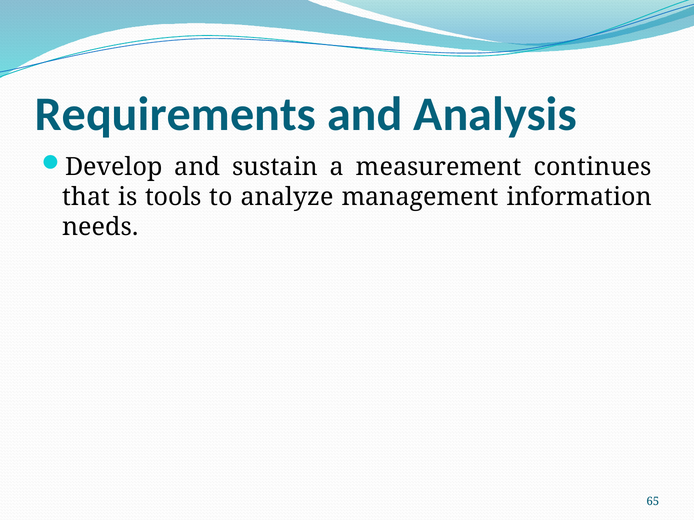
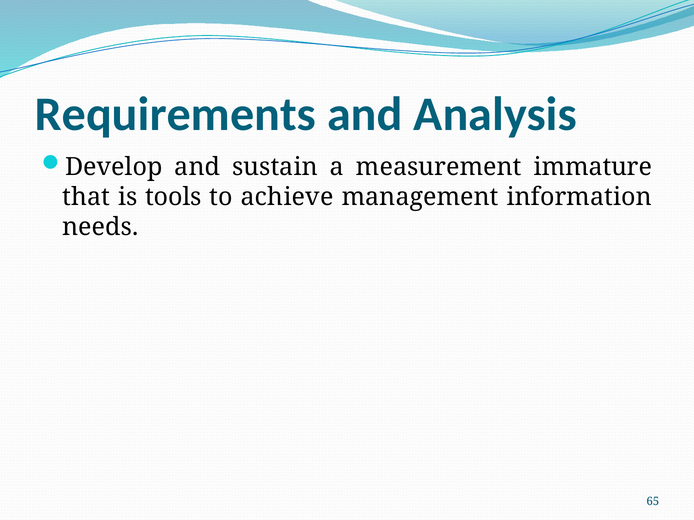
continues: continues -> immature
analyze: analyze -> achieve
